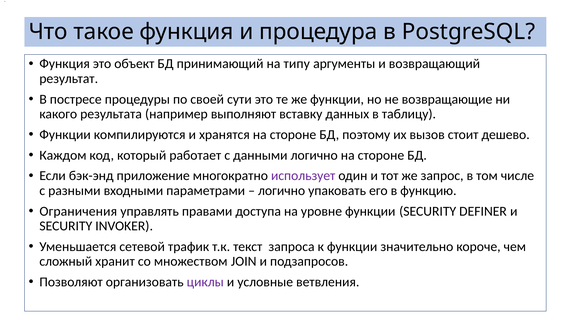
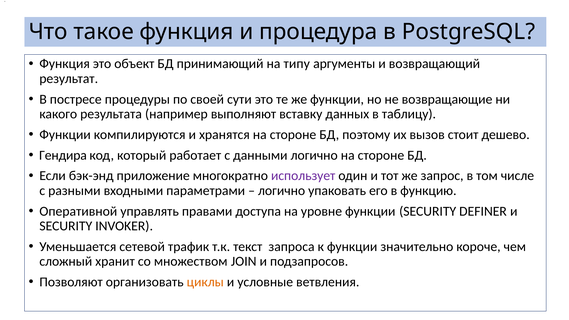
Каждом: Каждом -> Гендира
Ограничения: Ограничения -> Оперативной
циклы colour: purple -> orange
